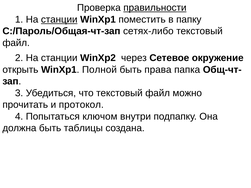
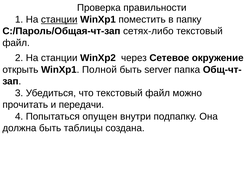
правильности underline: present -> none
права: права -> server
протокол: протокол -> передачи
ключом: ключом -> опущен
